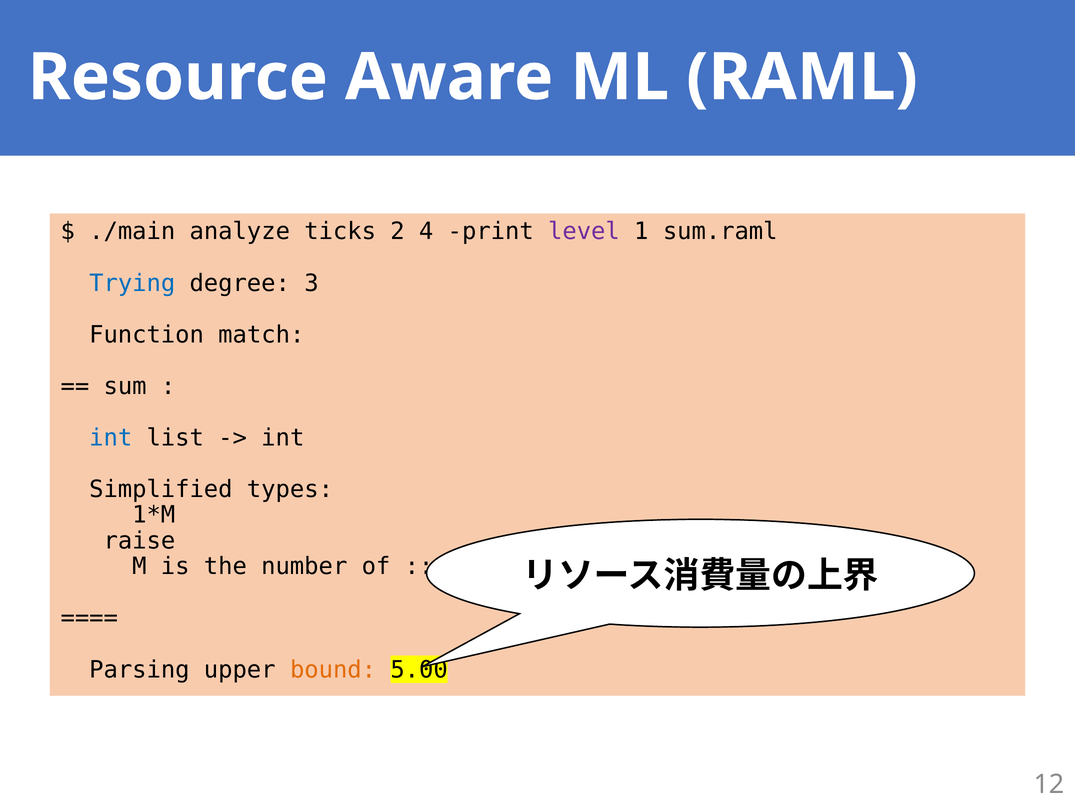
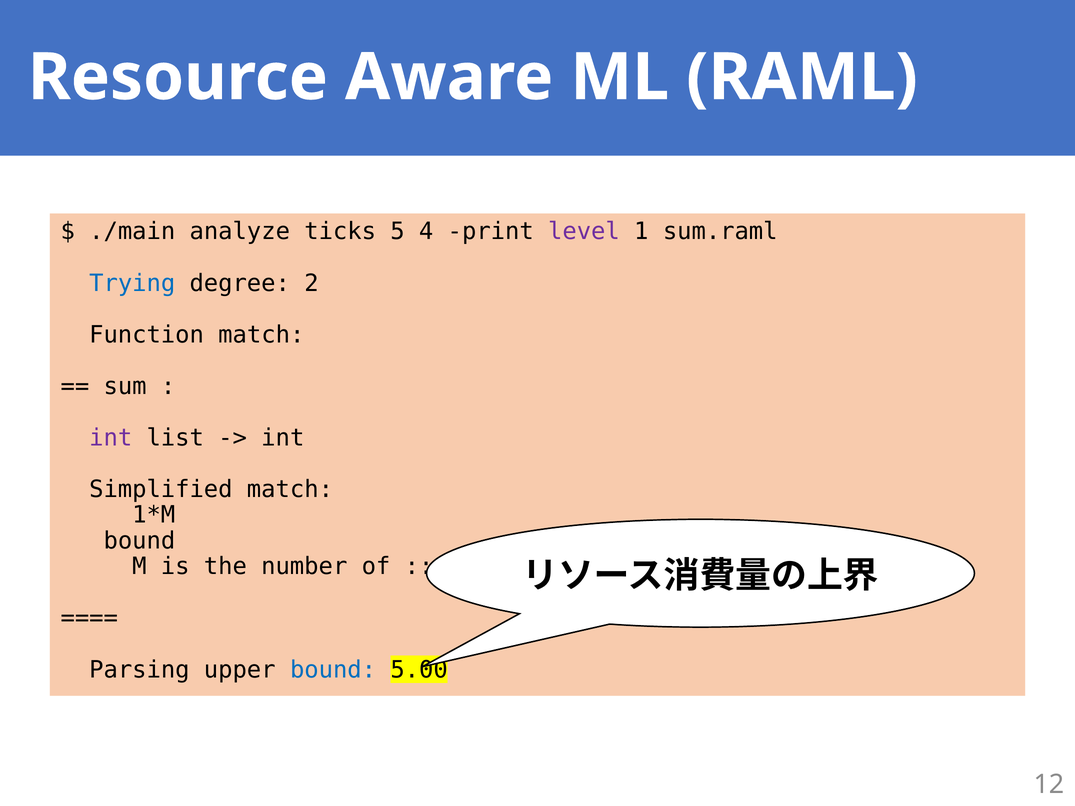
2: 2 -> 5
3: 3 -> 2
int at (111, 438) colour: blue -> purple
Simplified types: types -> match
raise at (139, 541): raise -> bound
bound at (333, 670) colour: orange -> blue
